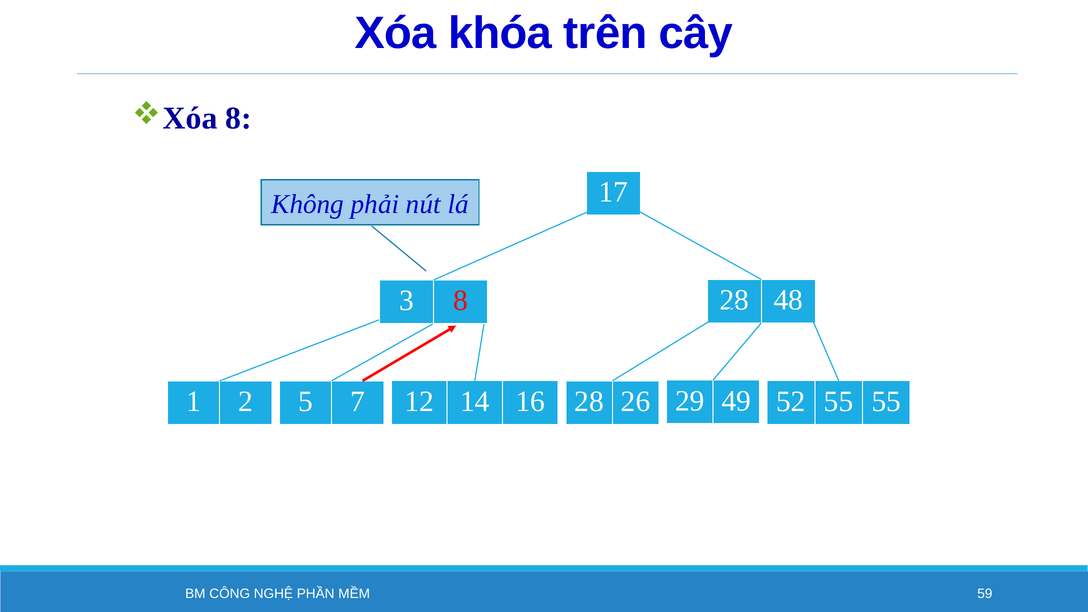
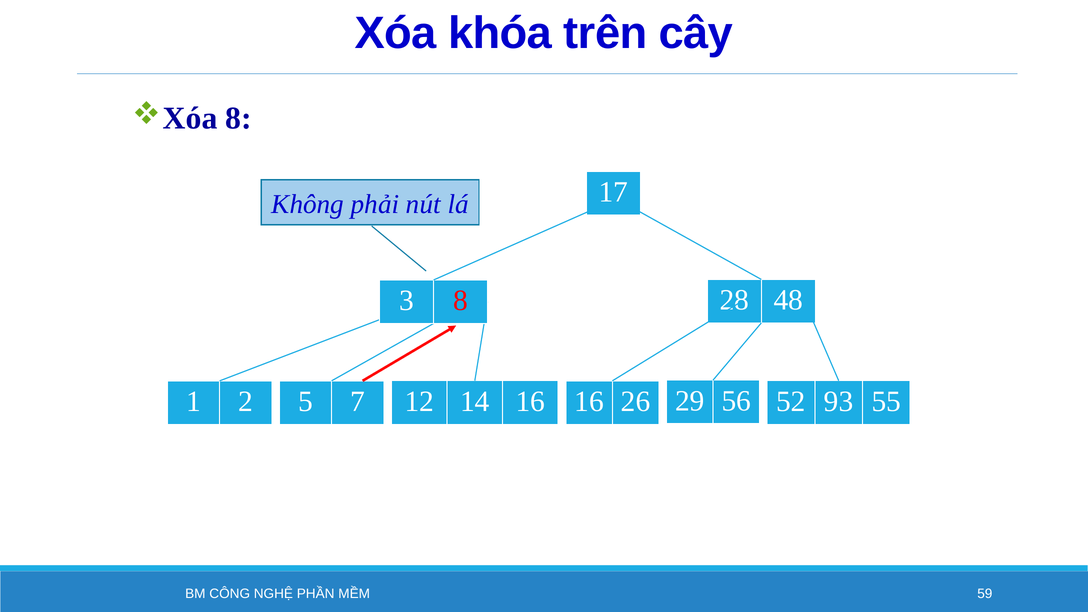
49: 49 -> 56
7 28: 28 -> 16
52 55: 55 -> 93
